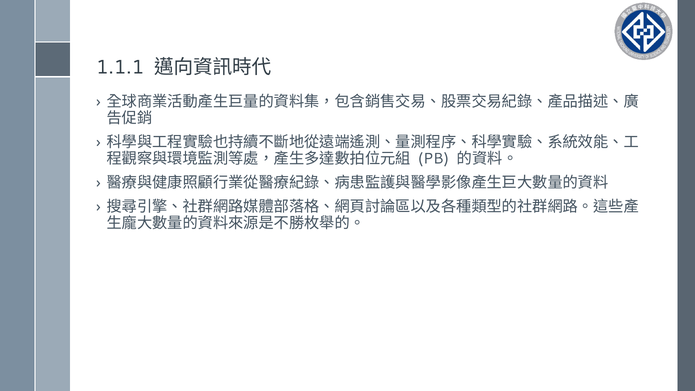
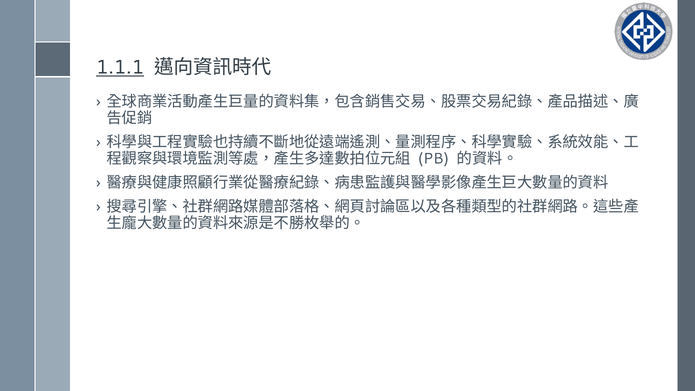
1.1.1 underline: none -> present
